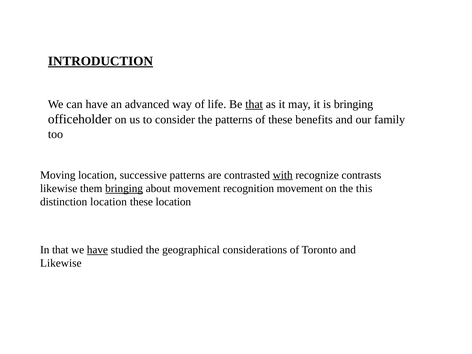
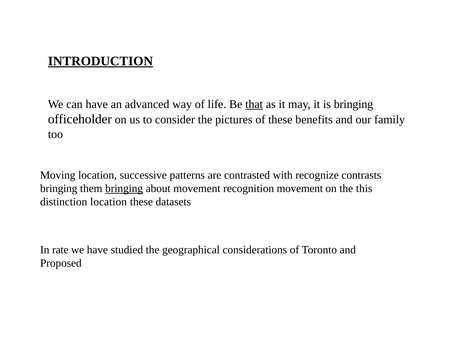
the patterns: patterns -> pictures
with underline: present -> none
likewise at (59, 188): likewise -> bringing
these location: location -> datasets
In that: that -> rate
have at (97, 250) underline: present -> none
Likewise at (61, 263): Likewise -> Proposed
